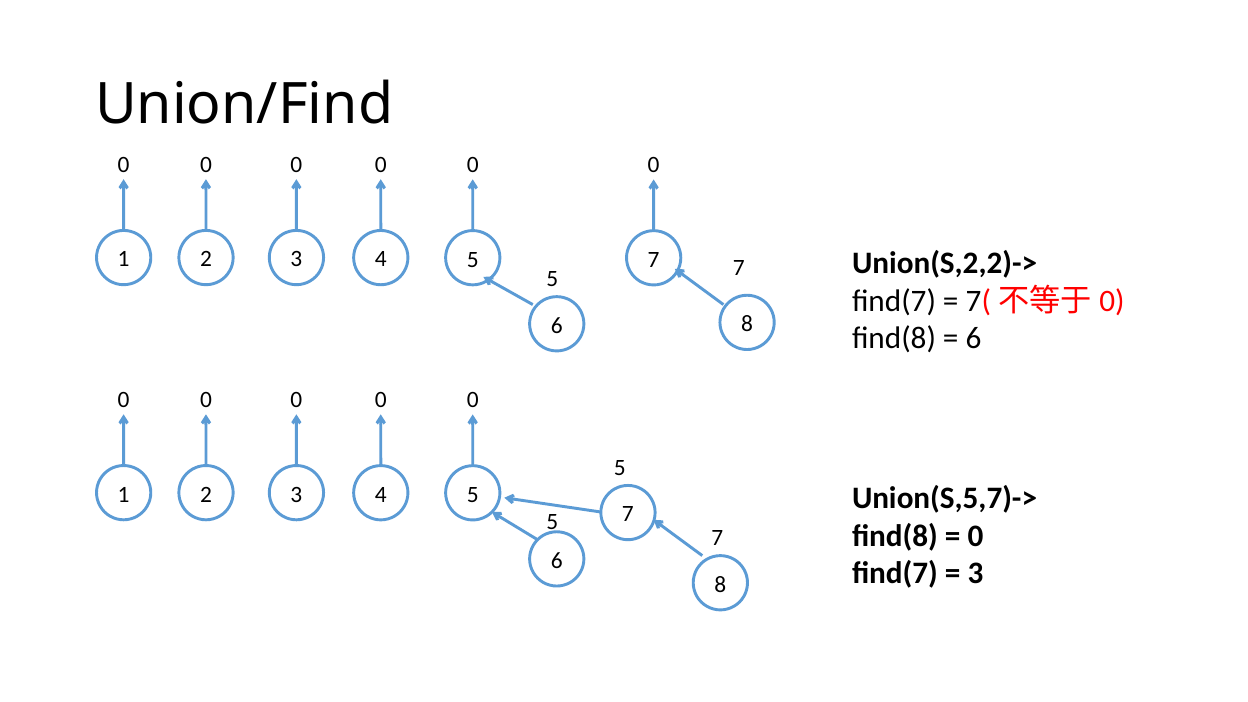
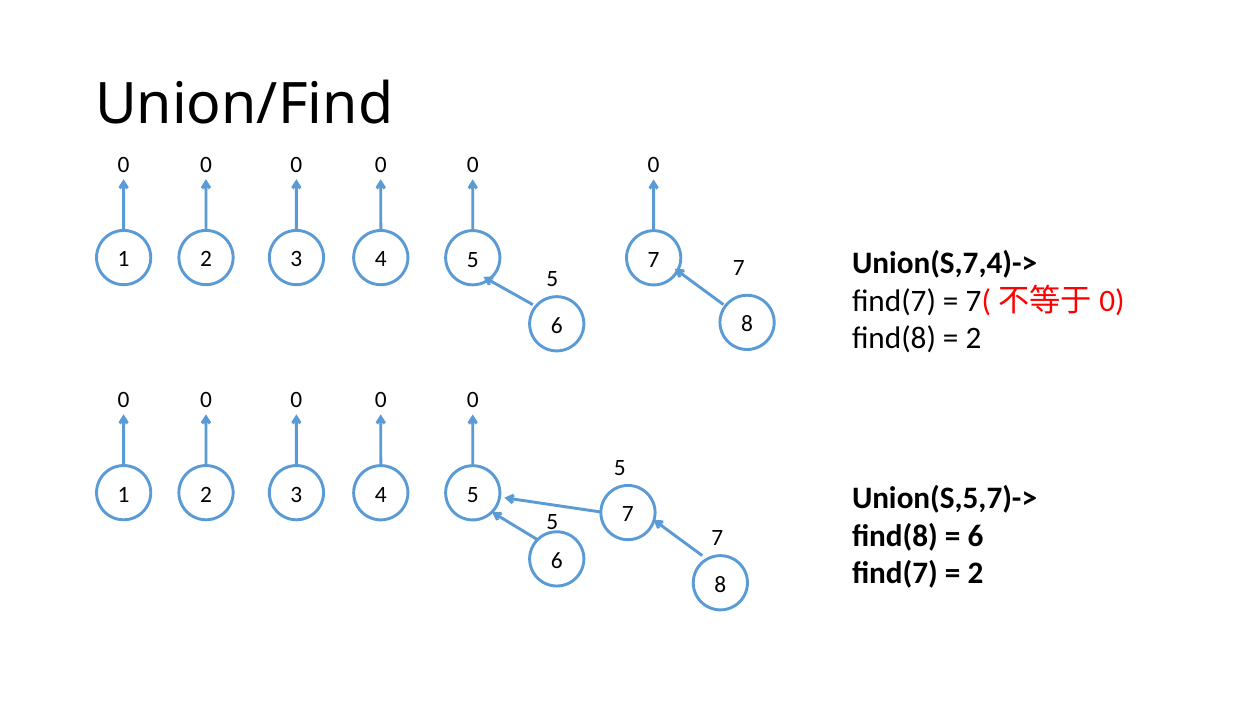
Union(S,2,2)->: Union(S,2,2)-> -> Union(S,7,4)->
6 at (973, 338): 6 -> 2
0 at (975, 536): 0 -> 6
3 at (975, 573): 3 -> 2
